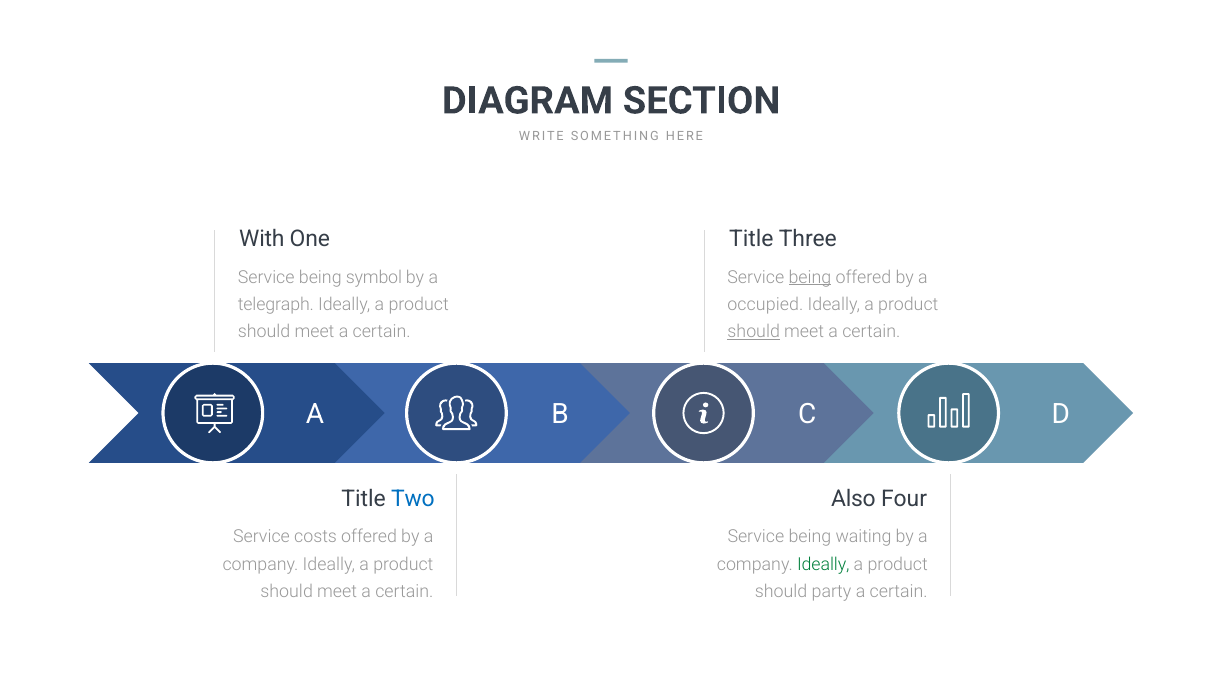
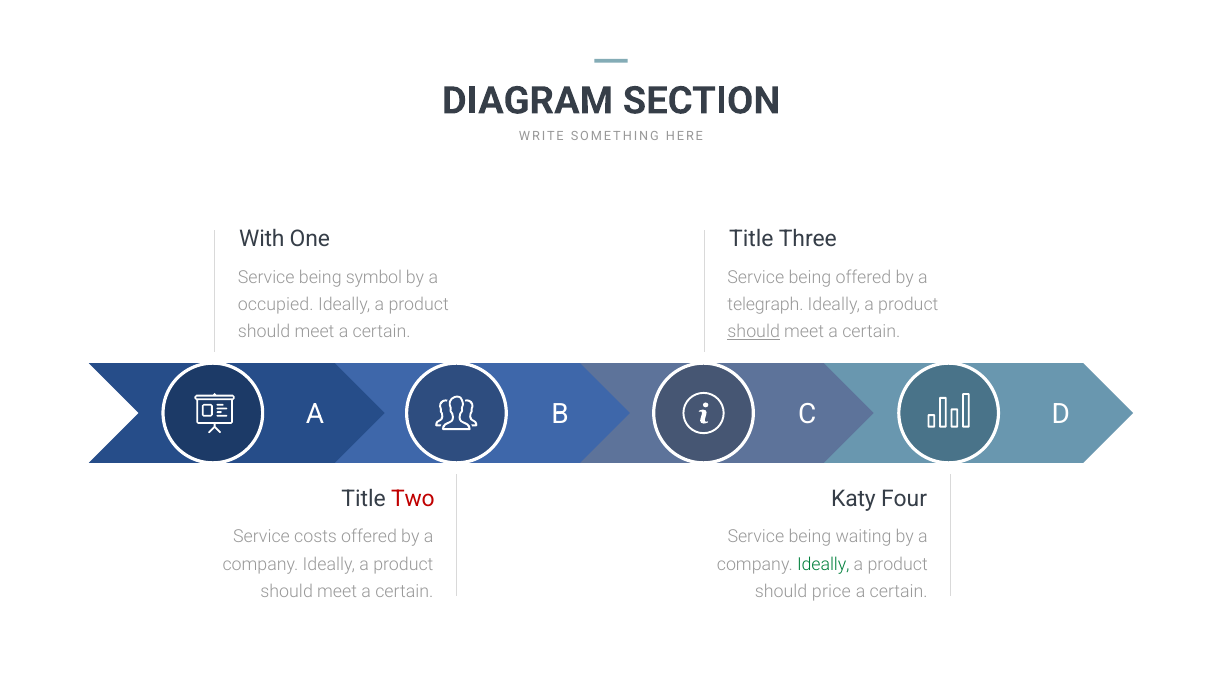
being at (810, 277) underline: present -> none
telegraph: telegraph -> occupied
occupied: occupied -> telegraph
Two colour: blue -> red
Also: Also -> Katy
party: party -> price
